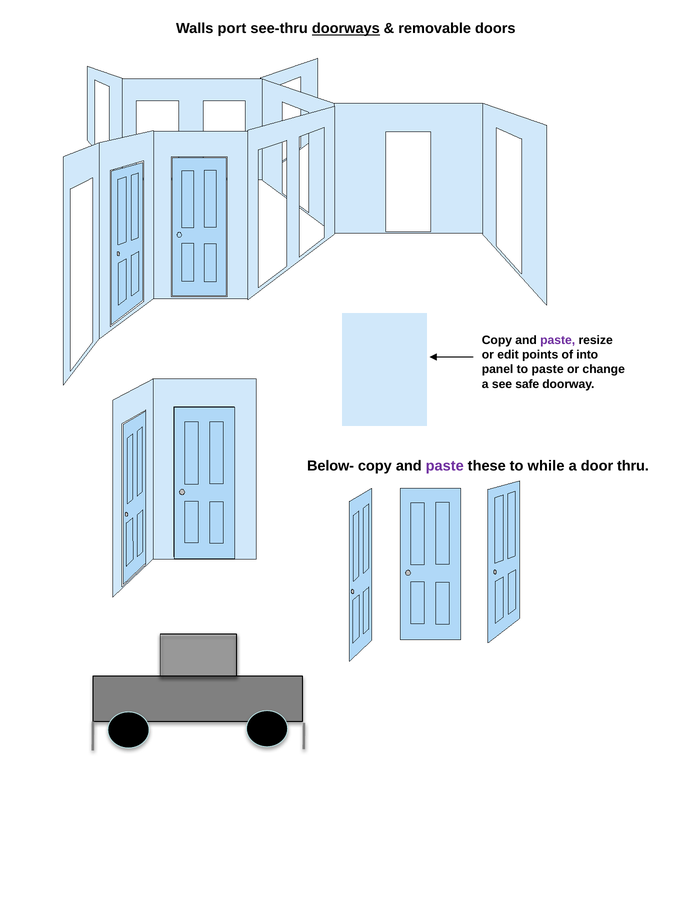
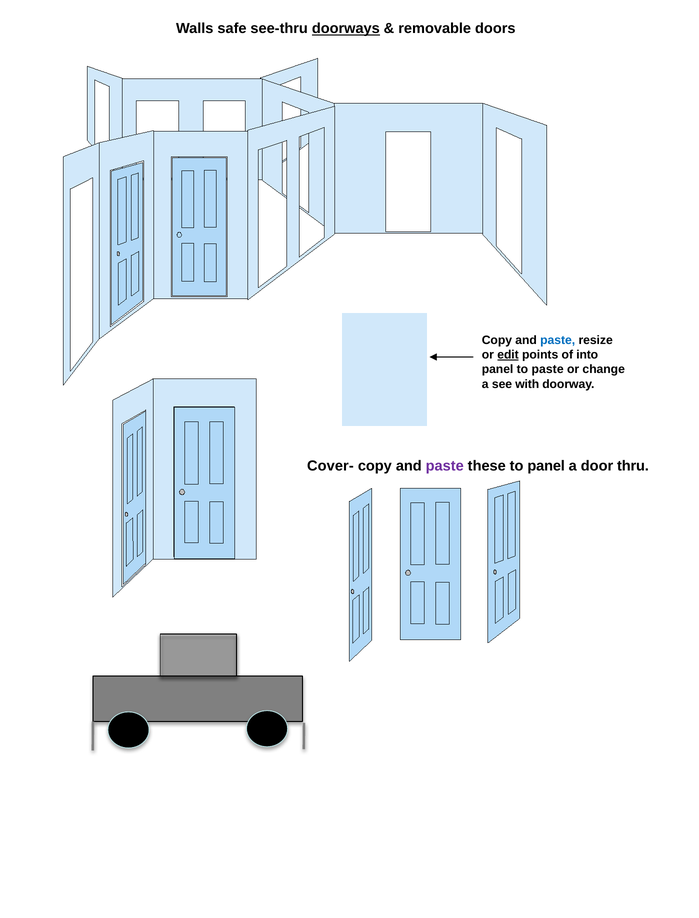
port: port -> safe
paste at (558, 340) colour: purple -> blue
edit underline: none -> present
safe: safe -> with
Below-: Below- -> Cover-
to while: while -> panel
